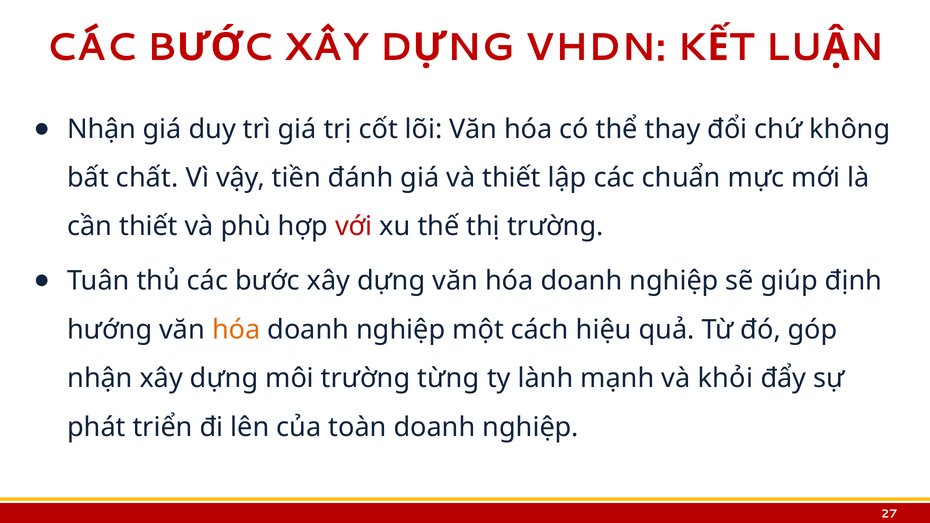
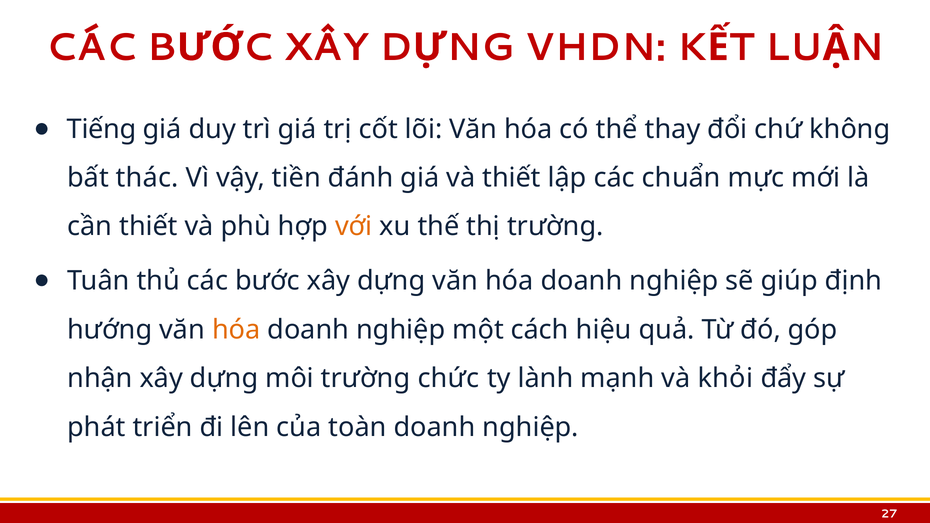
Nhận at (102, 129): Nhận -> Tiếng
chất: chất -> thác
với colour: red -> orange
từng: từng -> chức
